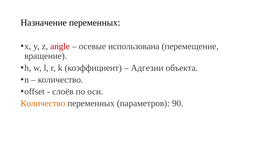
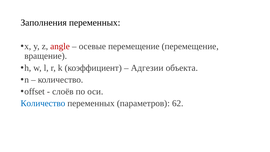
Назначение: Назначение -> Заполнения
осевые использована: использована -> перемещение
Количество at (43, 103) colour: orange -> blue
90: 90 -> 62
